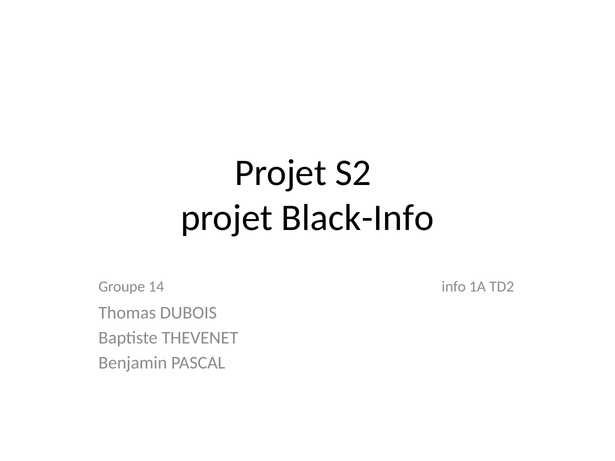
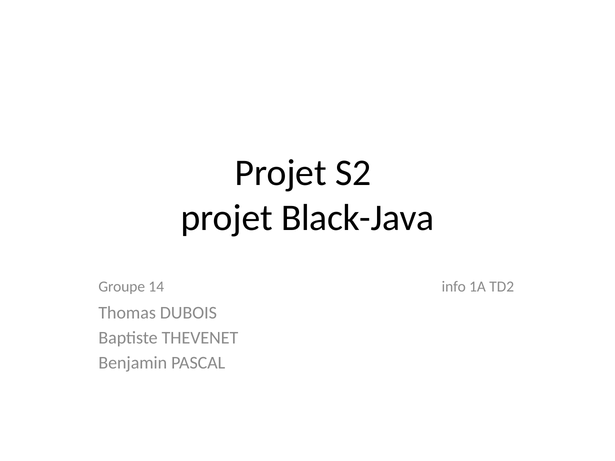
Black-Info: Black-Info -> Black-Java
